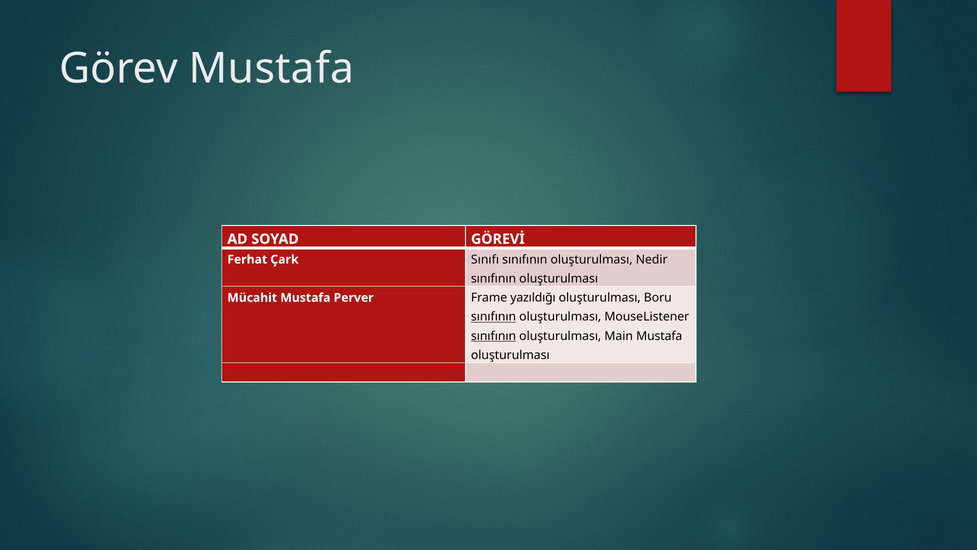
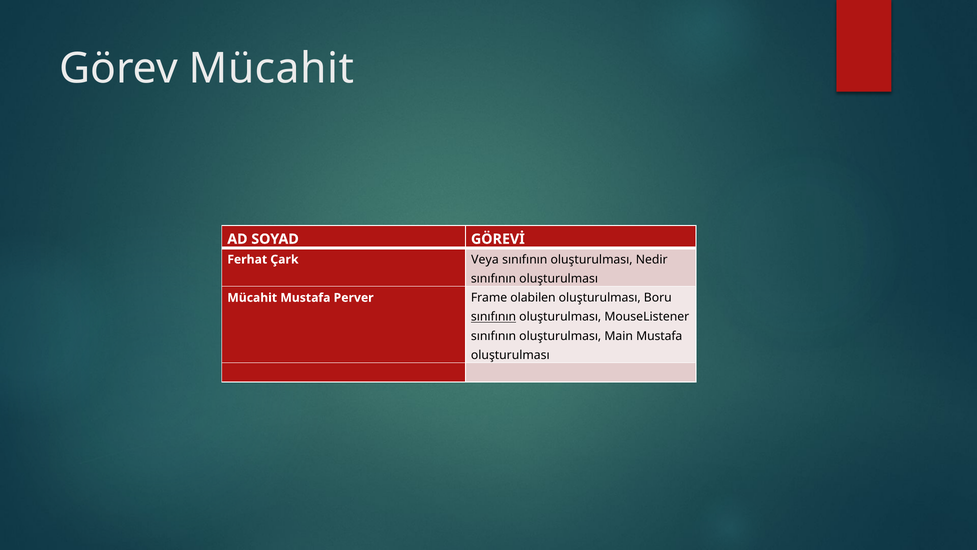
Görev Mustafa: Mustafa -> Mücahit
Sınıfı: Sınıfı -> Veya
yazıldığı: yazıldığı -> olabilen
sınıfının at (494, 336) underline: present -> none
